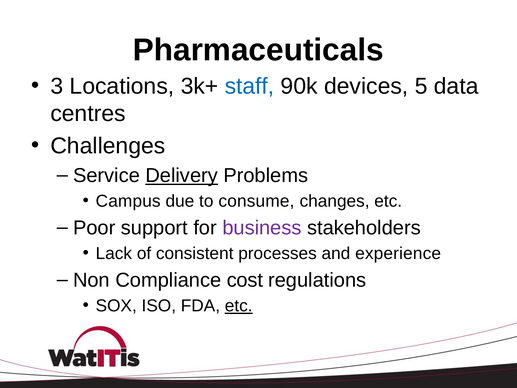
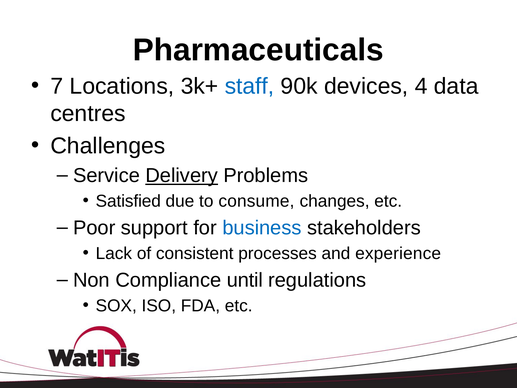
3: 3 -> 7
5: 5 -> 4
Campus: Campus -> Satisfied
business colour: purple -> blue
cost: cost -> until
etc at (239, 306) underline: present -> none
